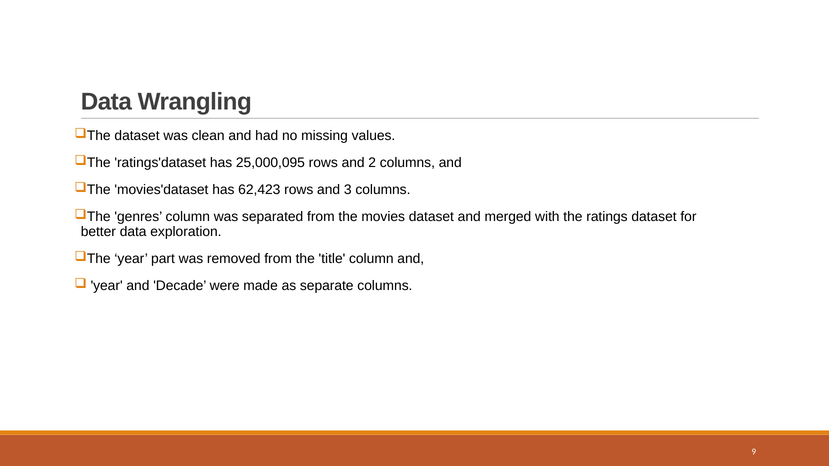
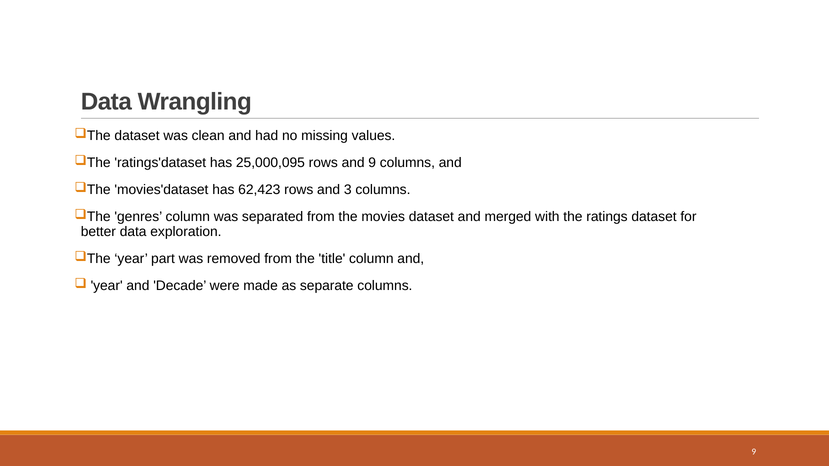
and 2: 2 -> 9
